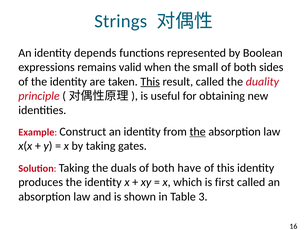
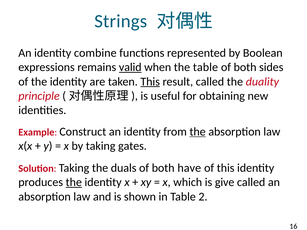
depends: depends -> combine
valid underline: none -> present
the small: small -> table
the at (74, 182) underline: none -> present
first: first -> give
3: 3 -> 2
